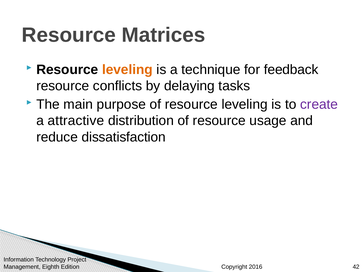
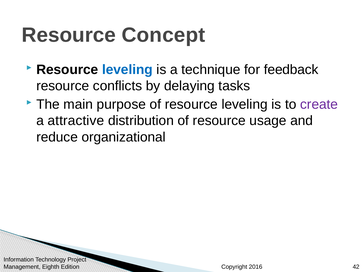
Matrices: Matrices -> Concept
leveling at (127, 70) colour: orange -> blue
dissatisfaction: dissatisfaction -> organizational
